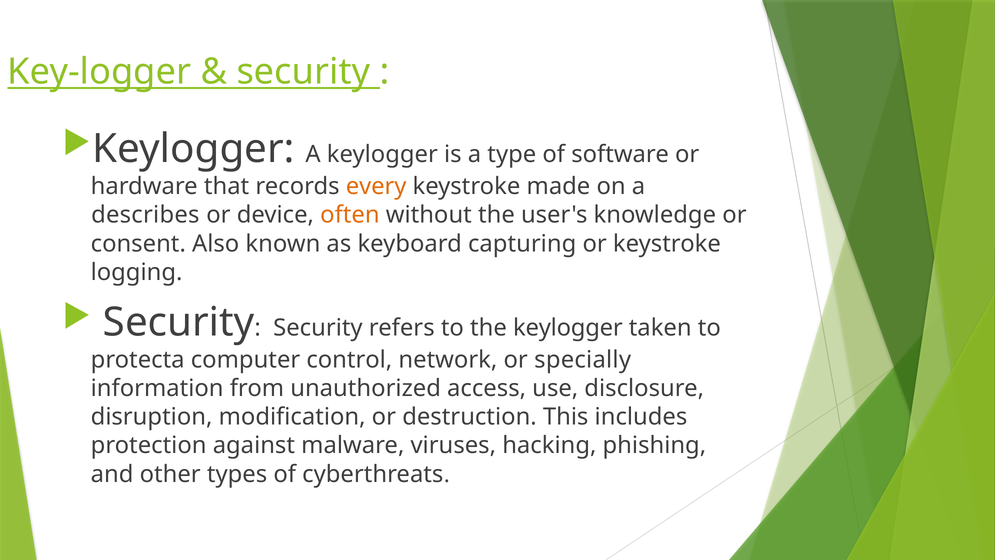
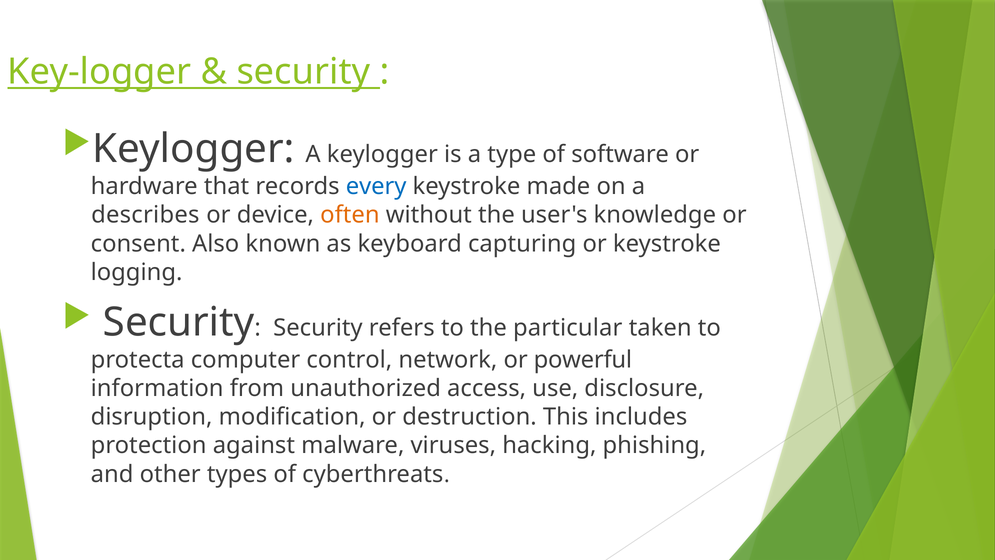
every colour: orange -> blue
the keylogger: keylogger -> particular
specially: specially -> powerful
